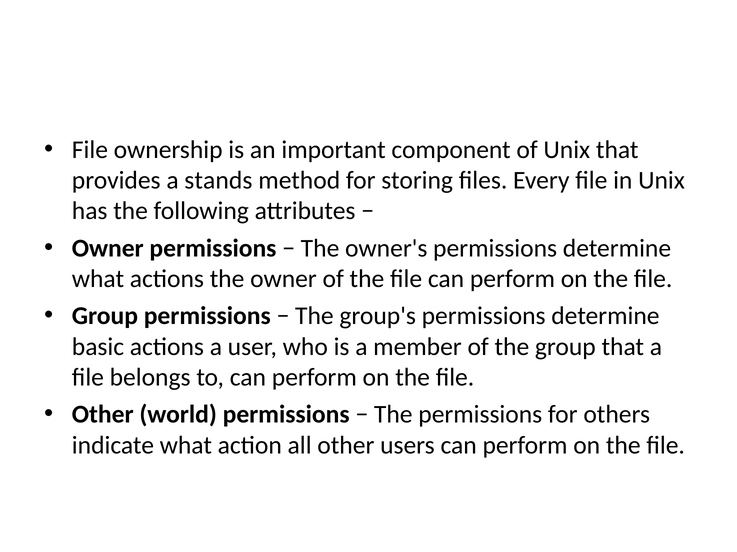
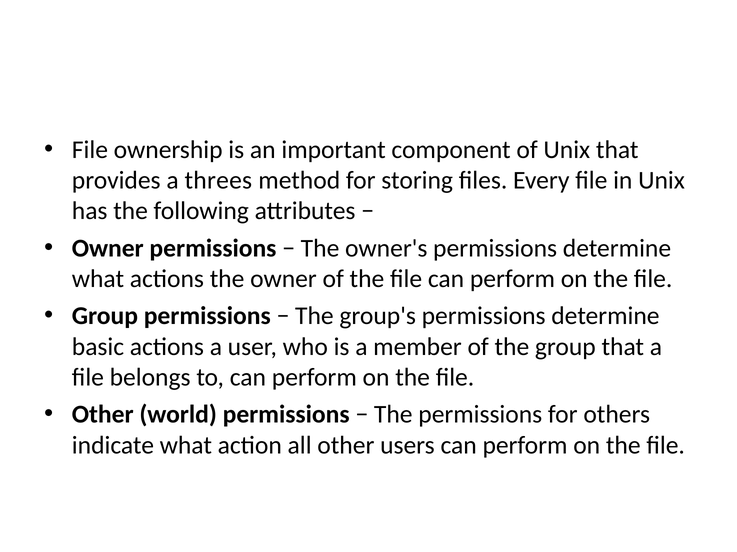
stands: stands -> threes
